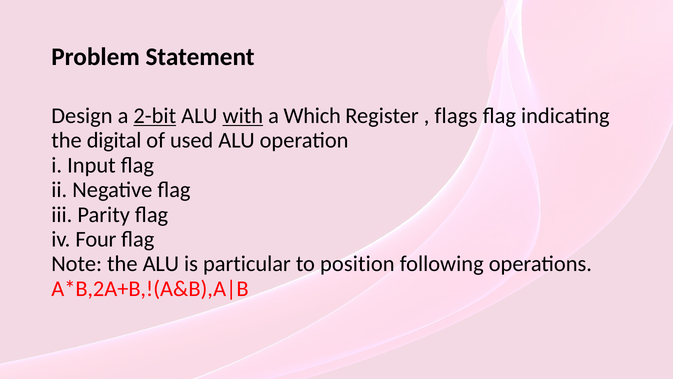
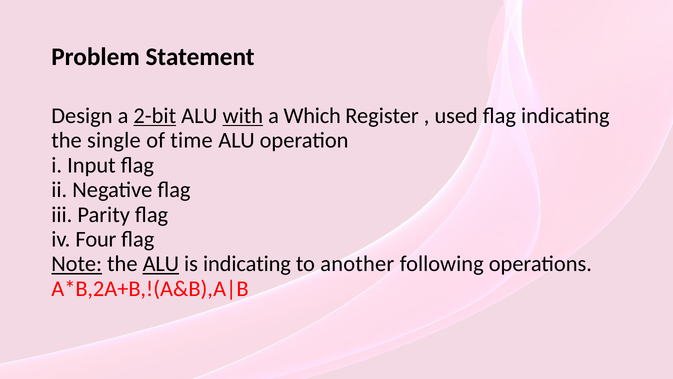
flags: flags -> used
digital: digital -> single
used: used -> time
Note underline: none -> present
ALU at (161, 264) underline: none -> present
is particular: particular -> indicating
position: position -> another
